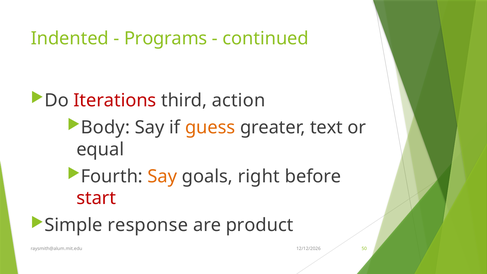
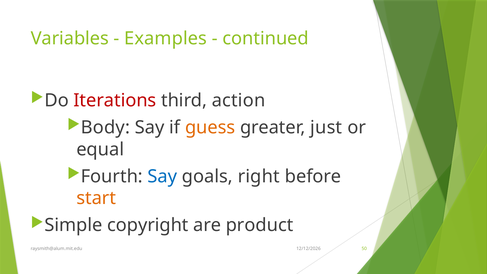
Indented: Indented -> Variables
Programs: Programs -> Examples
text: text -> just
Say at (162, 176) colour: orange -> blue
start colour: red -> orange
response: response -> copyright
